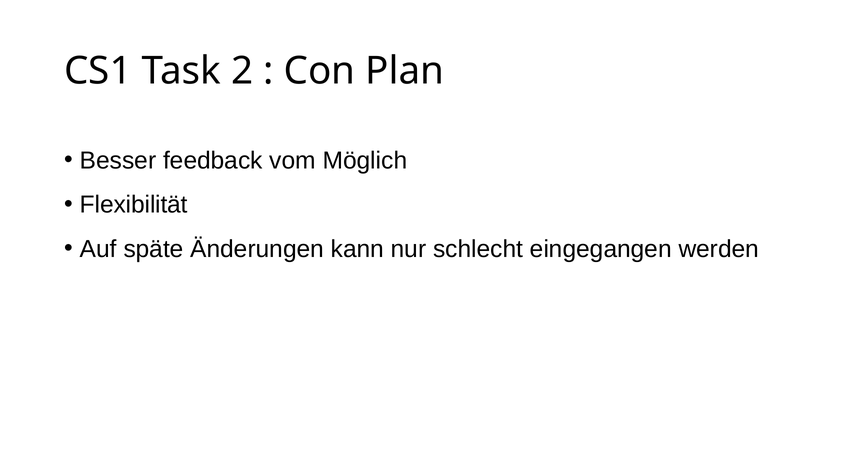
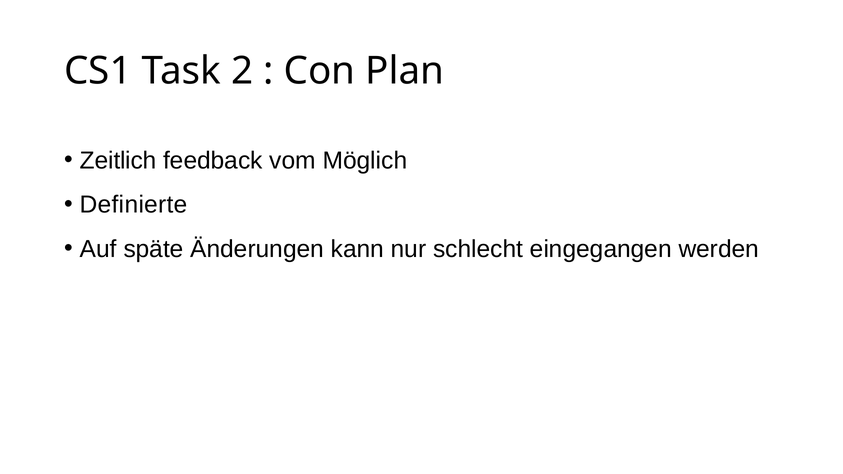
Besser: Besser -> Zeitlich
Flexibilität: Flexibilität -> Definierte
